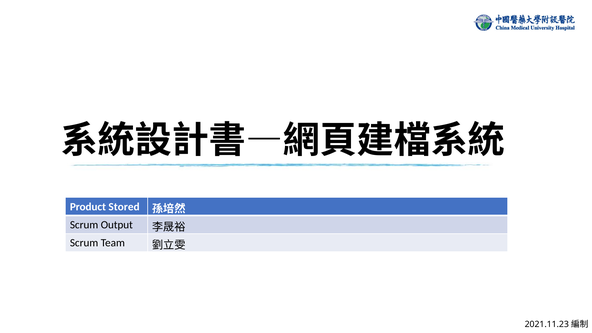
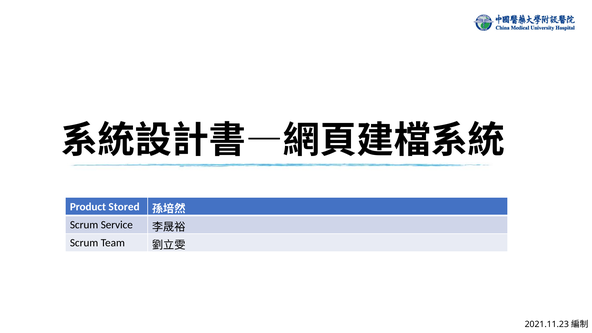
Output: Output -> Service
